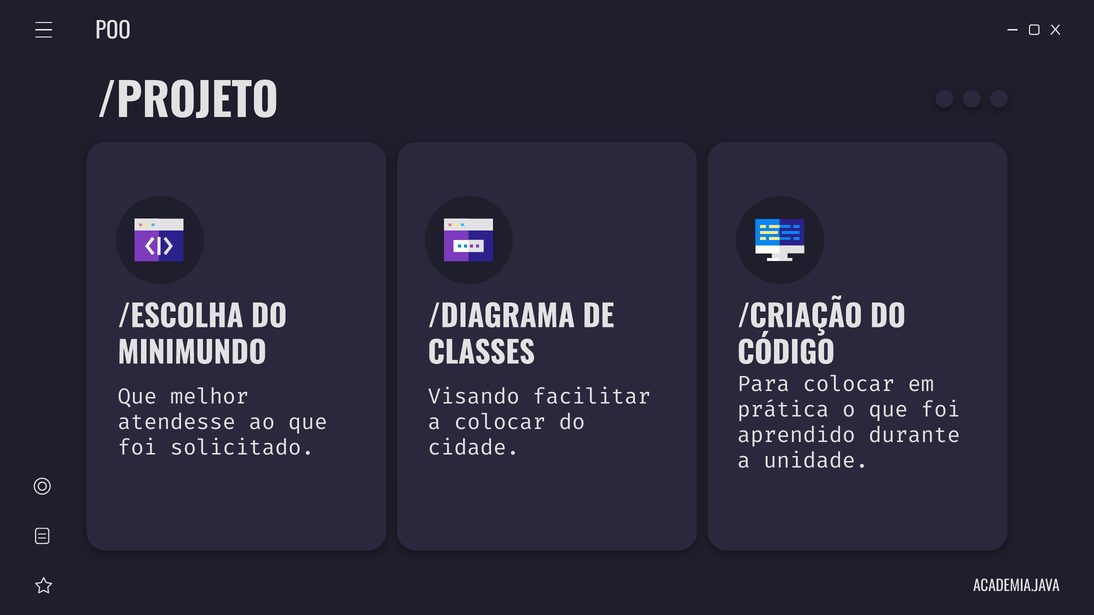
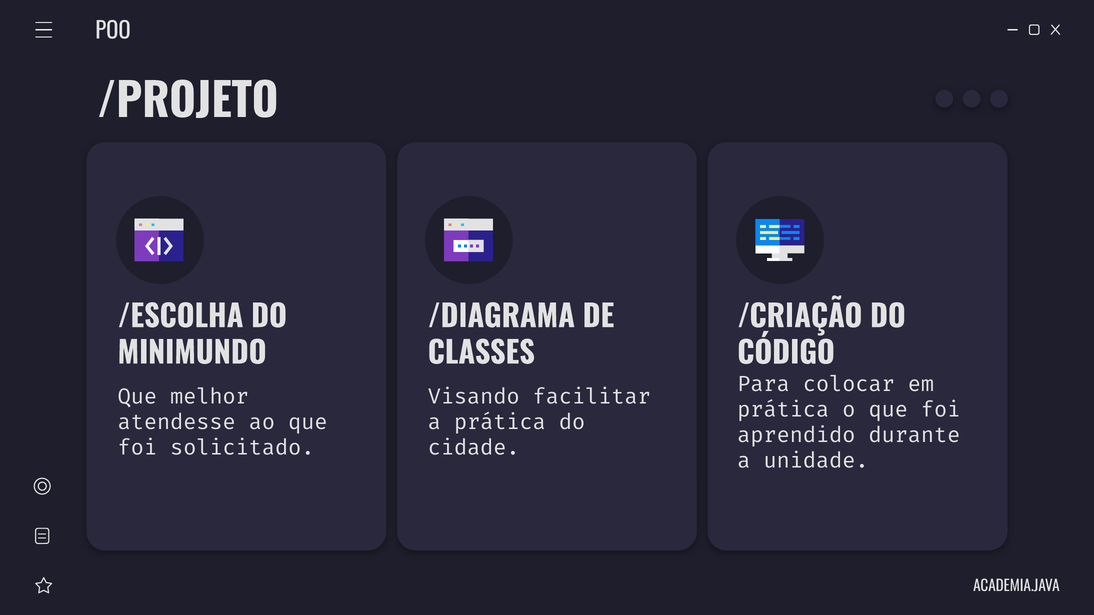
a colocar: colocar -> prática
